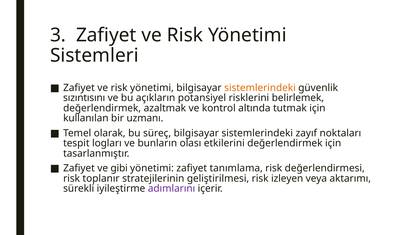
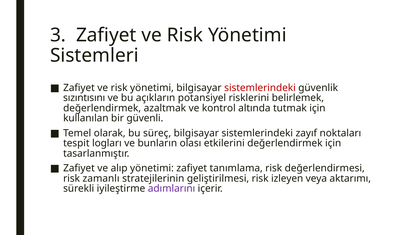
sistemlerindeki at (260, 88) colour: orange -> red
uzmanı: uzmanı -> güvenli
gibi: gibi -> alıp
toplanır: toplanır -> zamanlı
